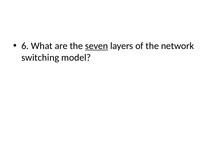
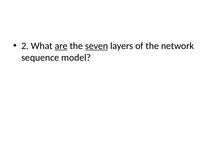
6: 6 -> 2
are underline: none -> present
switching: switching -> sequence
